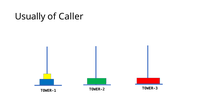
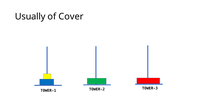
Caller: Caller -> Cover
